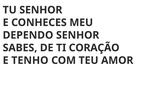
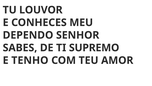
TU SENHOR: SENHOR -> LOUVOR
CORAÇÃO: CORAÇÃO -> SUPREMO
